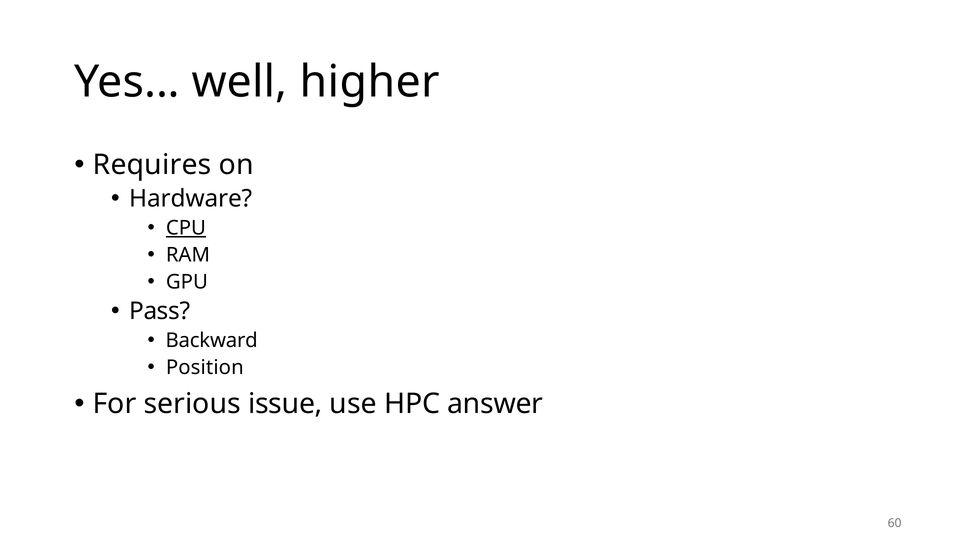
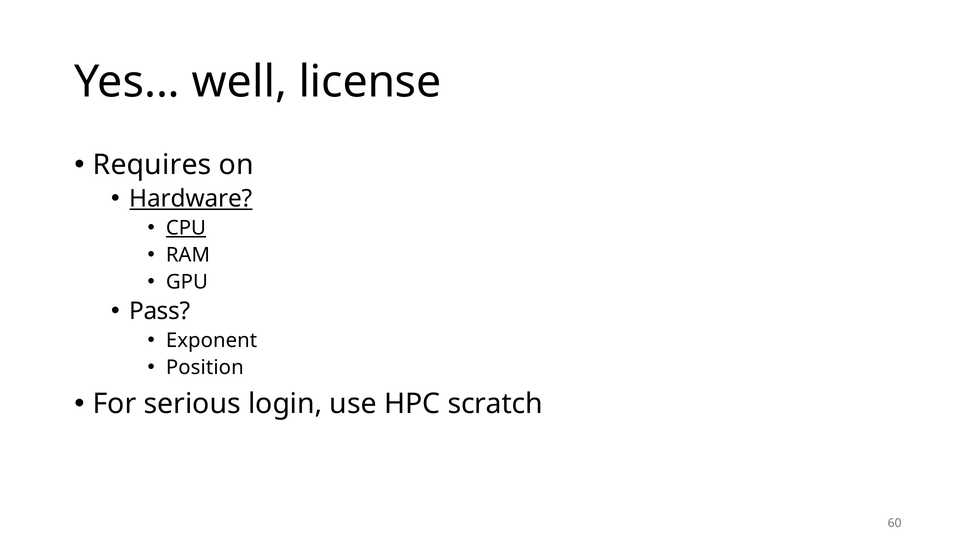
higher: higher -> license
Hardware underline: none -> present
Backward: Backward -> Exponent
issue: issue -> login
answer: answer -> scratch
